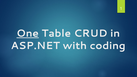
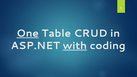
with underline: none -> present
